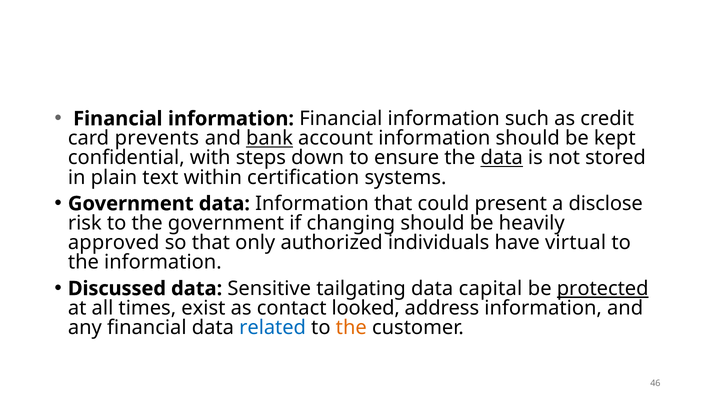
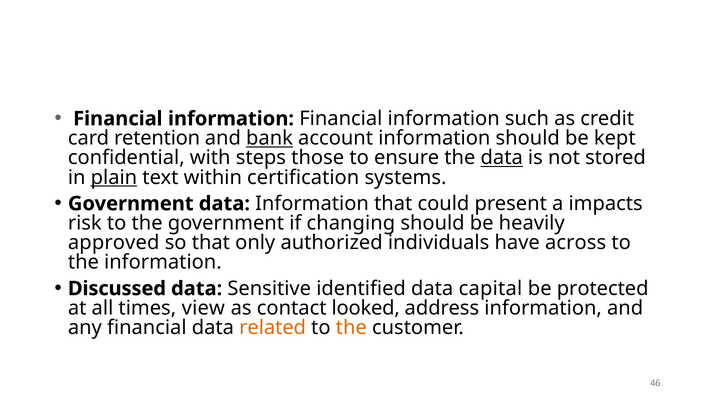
prevents: prevents -> retention
down: down -> those
plain underline: none -> present
disclose: disclose -> impacts
virtual: virtual -> across
tailgating: tailgating -> identified
protected underline: present -> none
exist: exist -> view
related colour: blue -> orange
